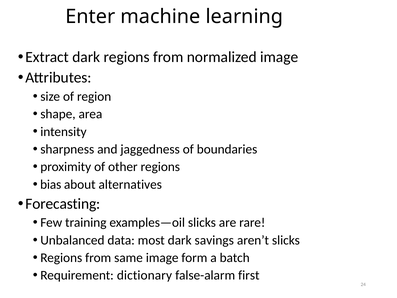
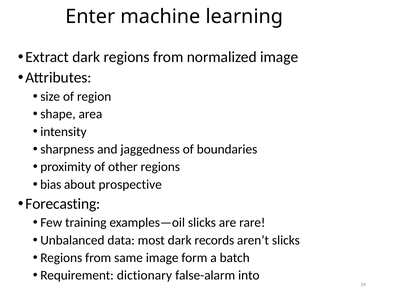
alternatives: alternatives -> prospective
savings: savings -> records
first: first -> into
